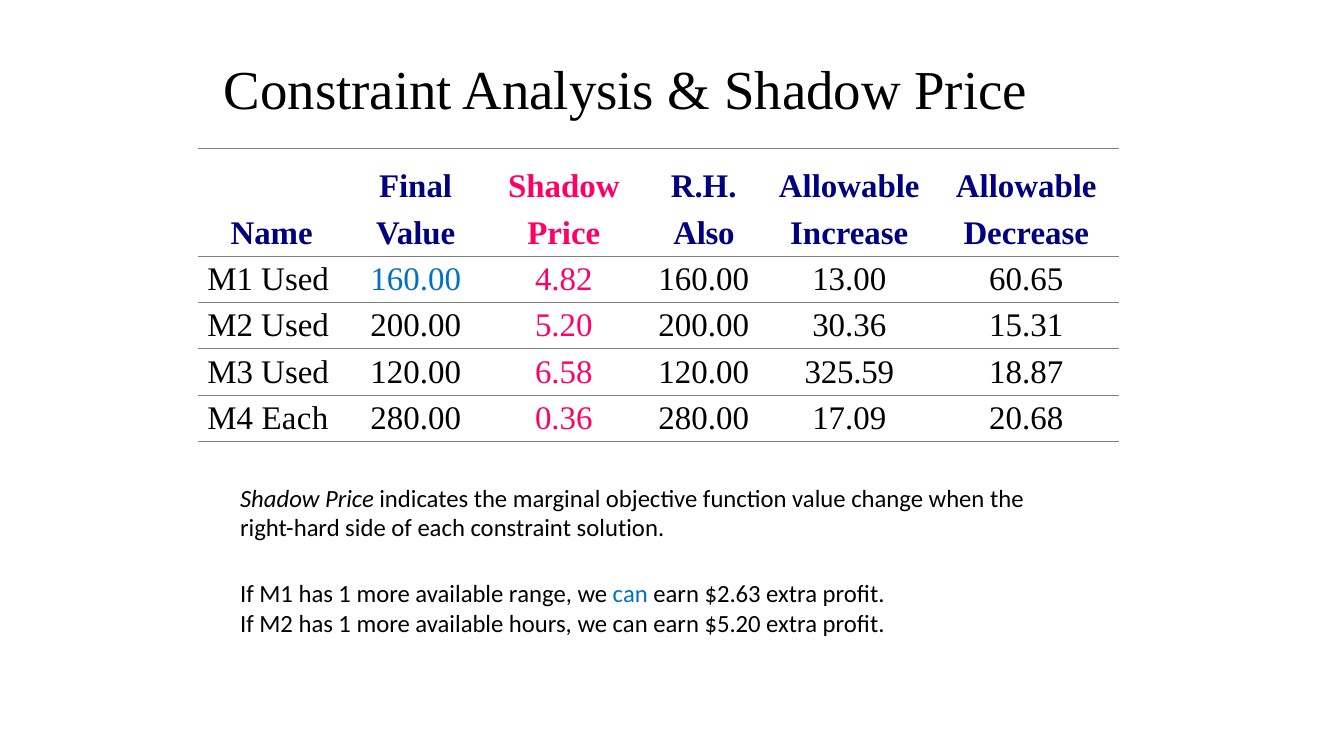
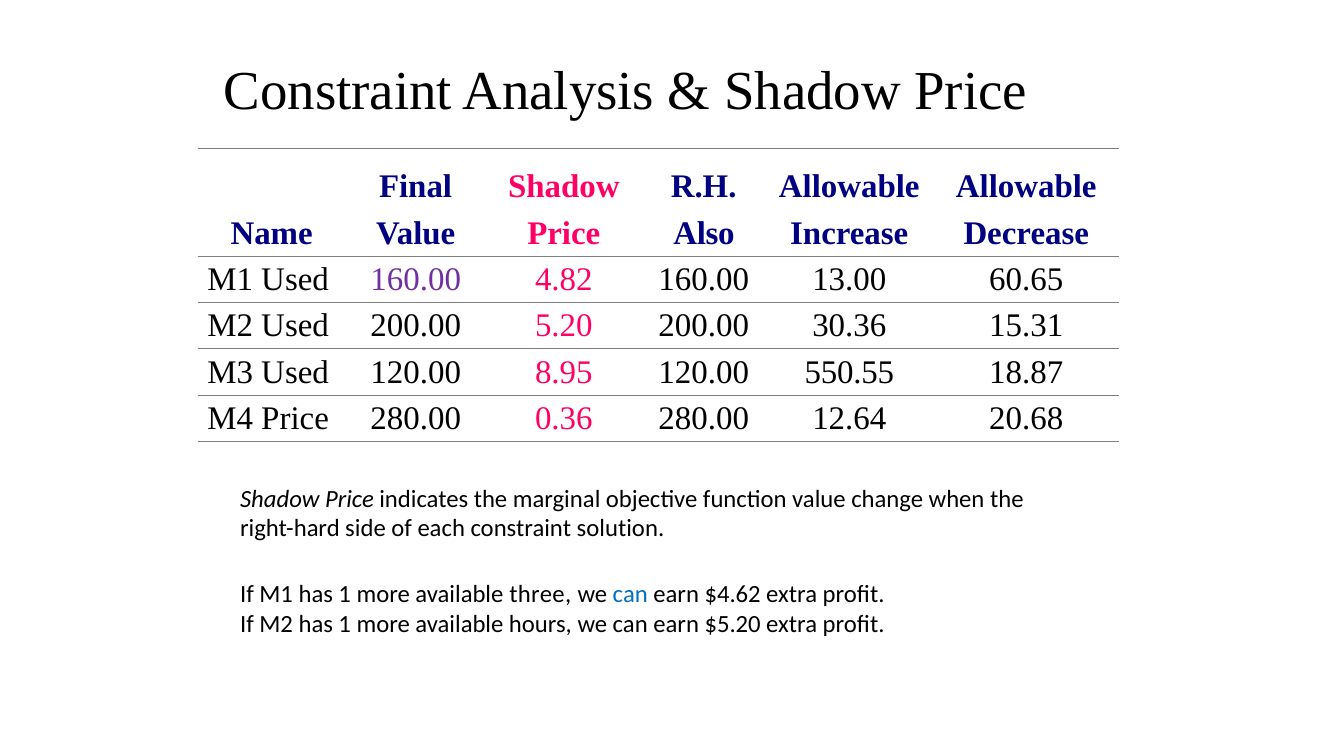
160.00 at (416, 279) colour: blue -> purple
6.58: 6.58 -> 8.95
325.59: 325.59 -> 550.55
M4 Each: Each -> Price
17.09: 17.09 -> 12.64
range: range -> three
$2.63: $2.63 -> $4.62
